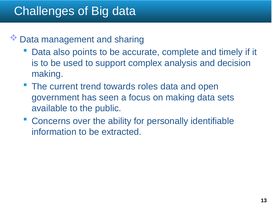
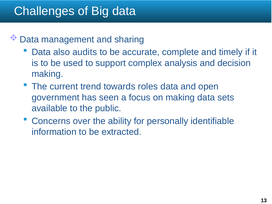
points: points -> audits
